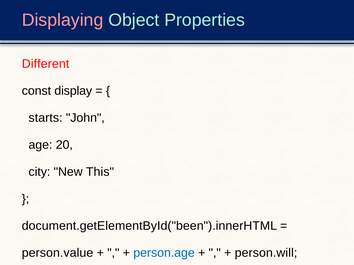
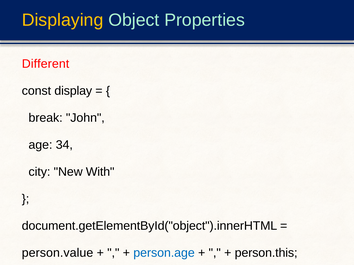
Displaying colour: pink -> yellow
starts: starts -> break
20: 20 -> 34
This: This -> With
document.getElementById("been").innerHTML: document.getElementById("been").innerHTML -> document.getElementById("object").innerHTML
person.will: person.will -> person.this
